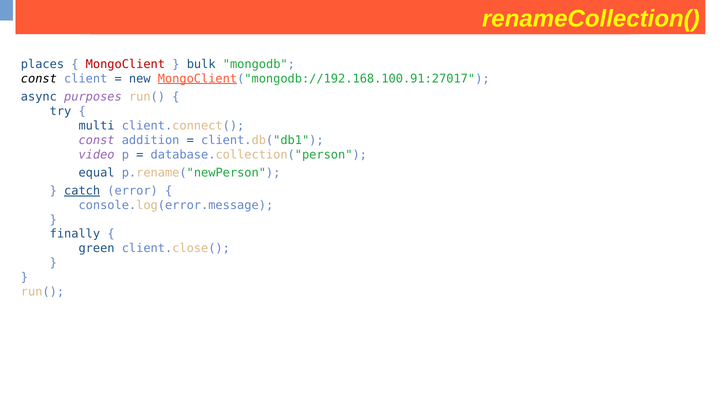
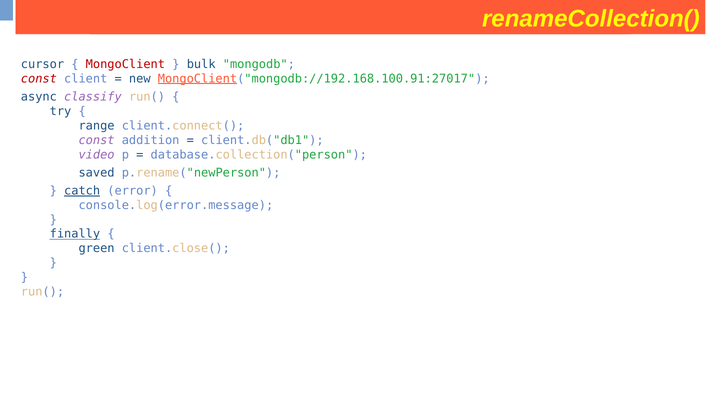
places: places -> cursor
const at (39, 79) colour: black -> red
purposes: purposes -> classify
multi: multi -> range
equal: equal -> saved
finally underline: none -> present
